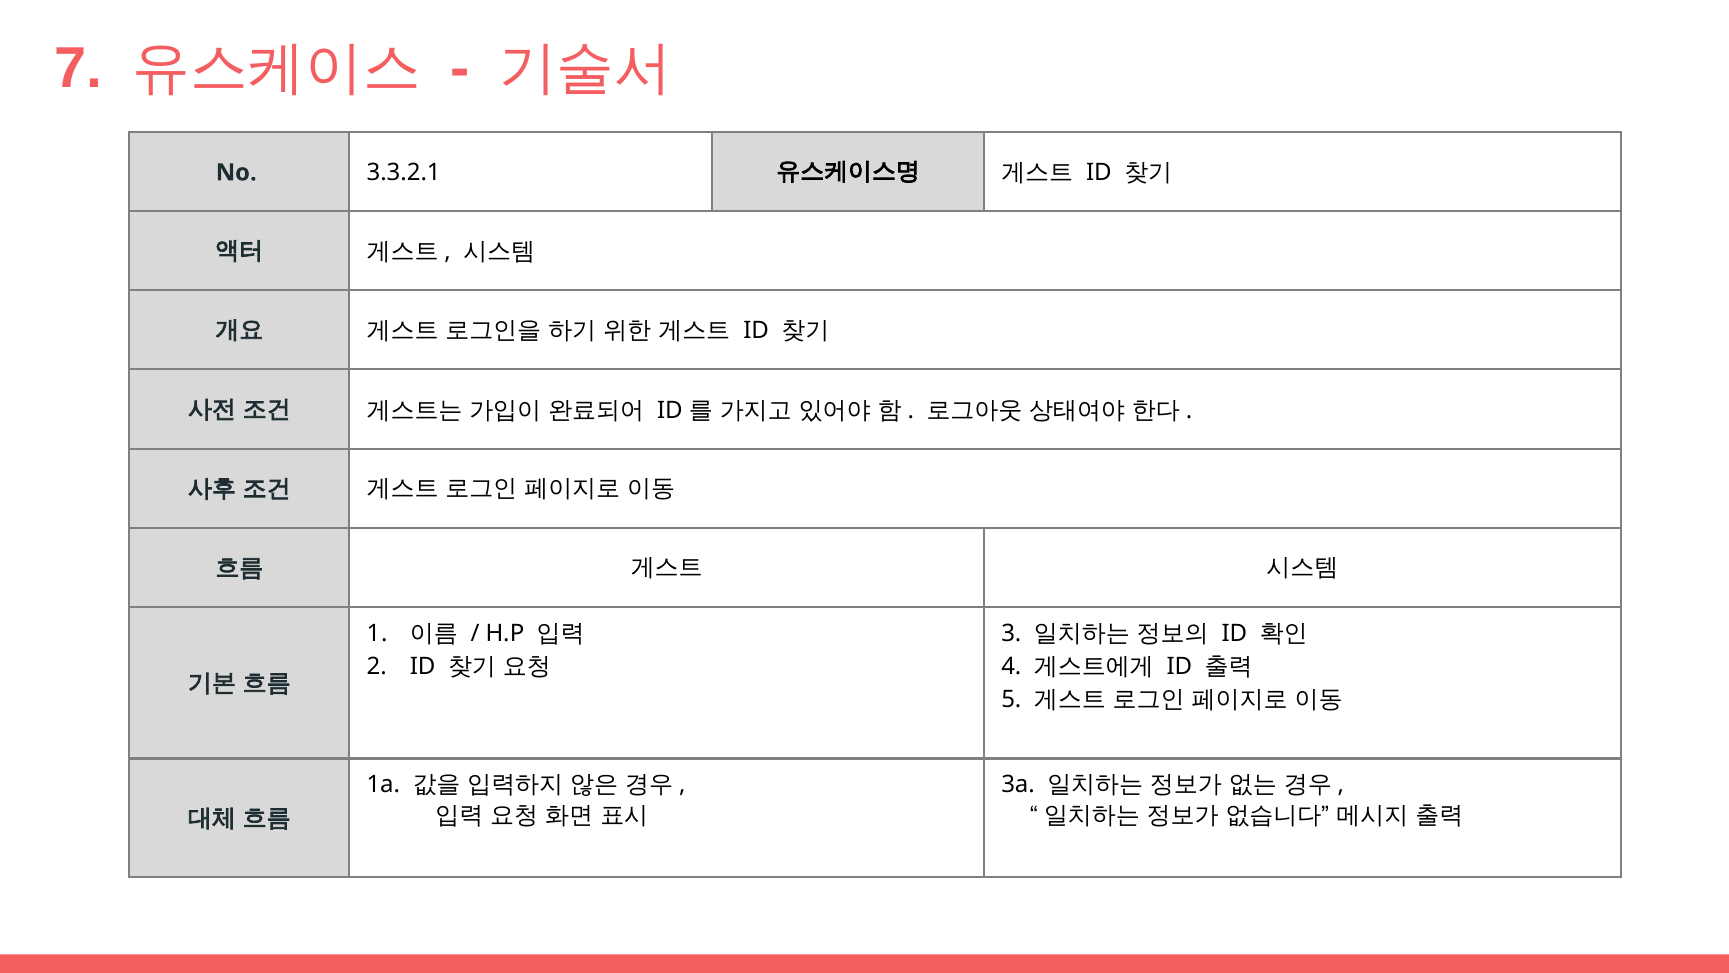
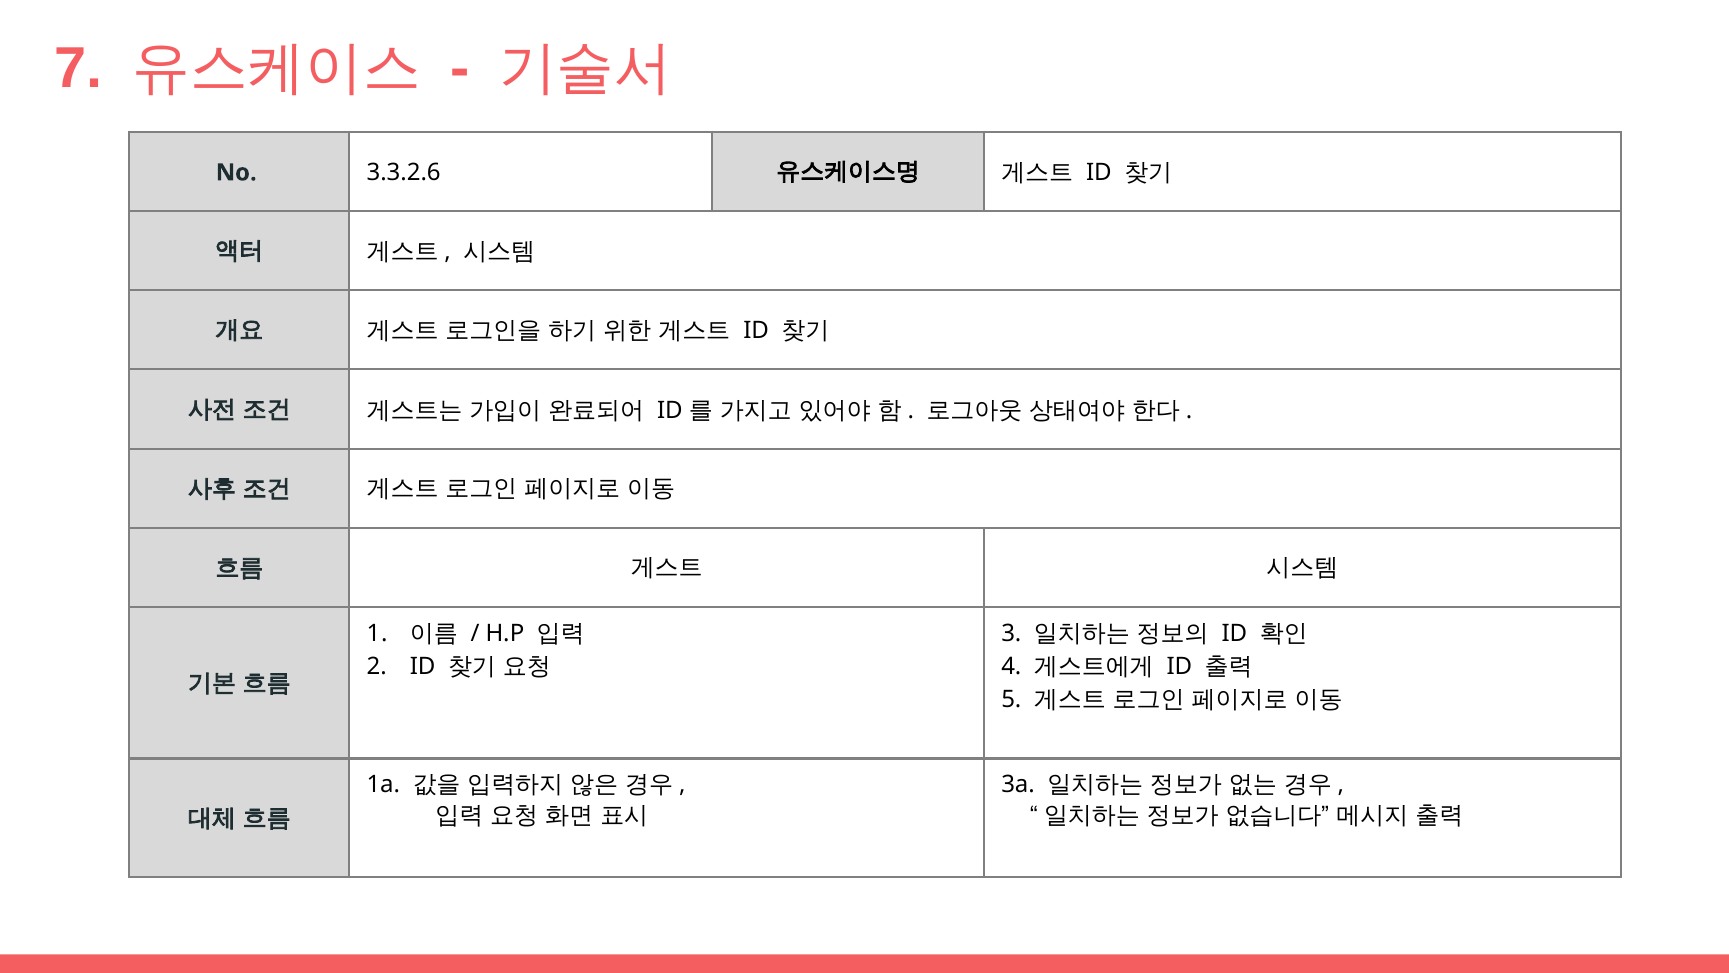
3.3.2.1: 3.3.2.1 -> 3.3.2.6
